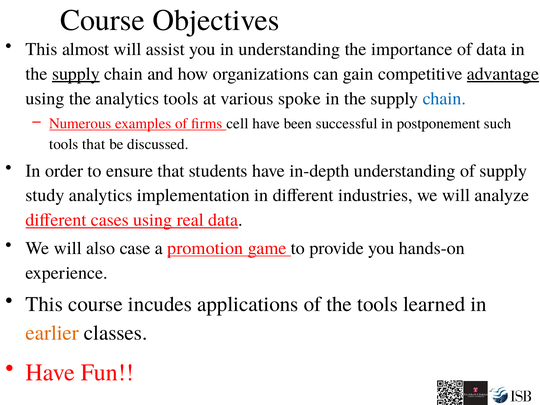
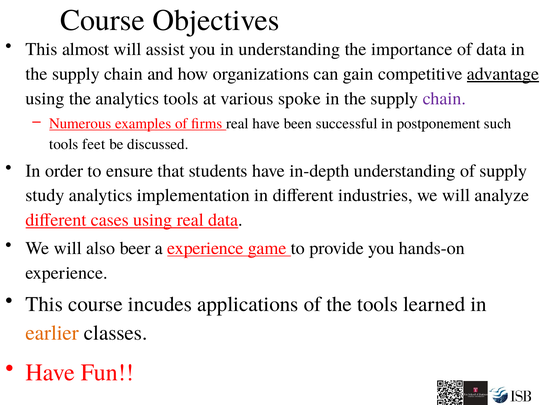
supply at (76, 74) underline: present -> none
chain at (444, 99) colour: blue -> purple
firms cell: cell -> real
tools that: that -> feet
case: case -> beer
a promotion: promotion -> experience
